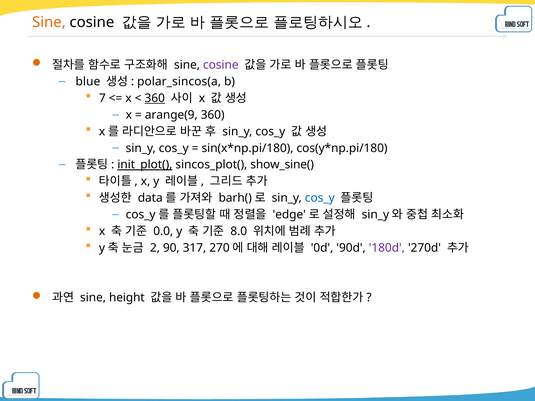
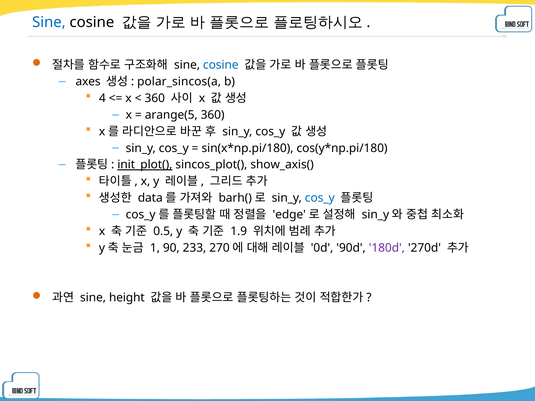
Sine at (49, 22) colour: orange -> blue
cosine at (221, 65) colour: purple -> blue
blue: blue -> axes
7: 7 -> 4
360 at (155, 98) underline: present -> none
arange(9: arange(9 -> arange(5
show_sine(: show_sine( -> show_axis(
0.0: 0.0 -> 0.5
8.0: 8.0 -> 1.9
2: 2 -> 1
317: 317 -> 233
